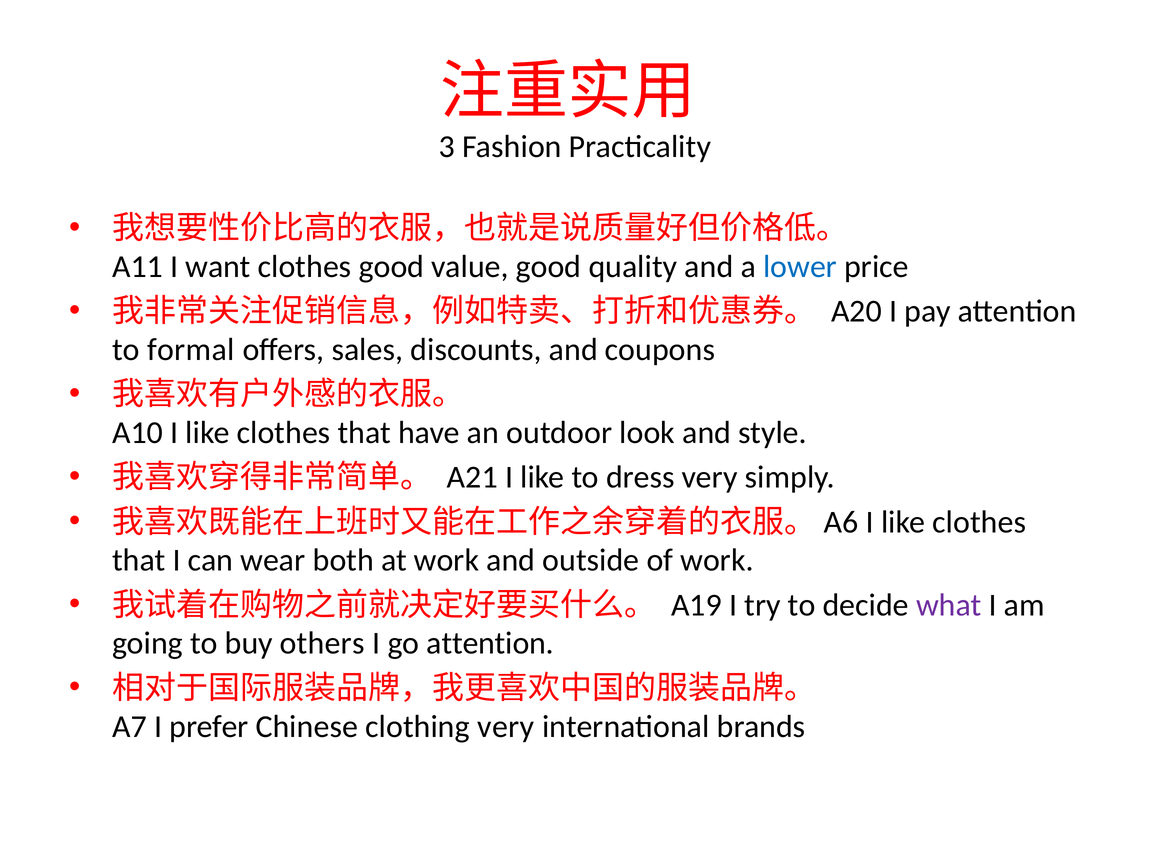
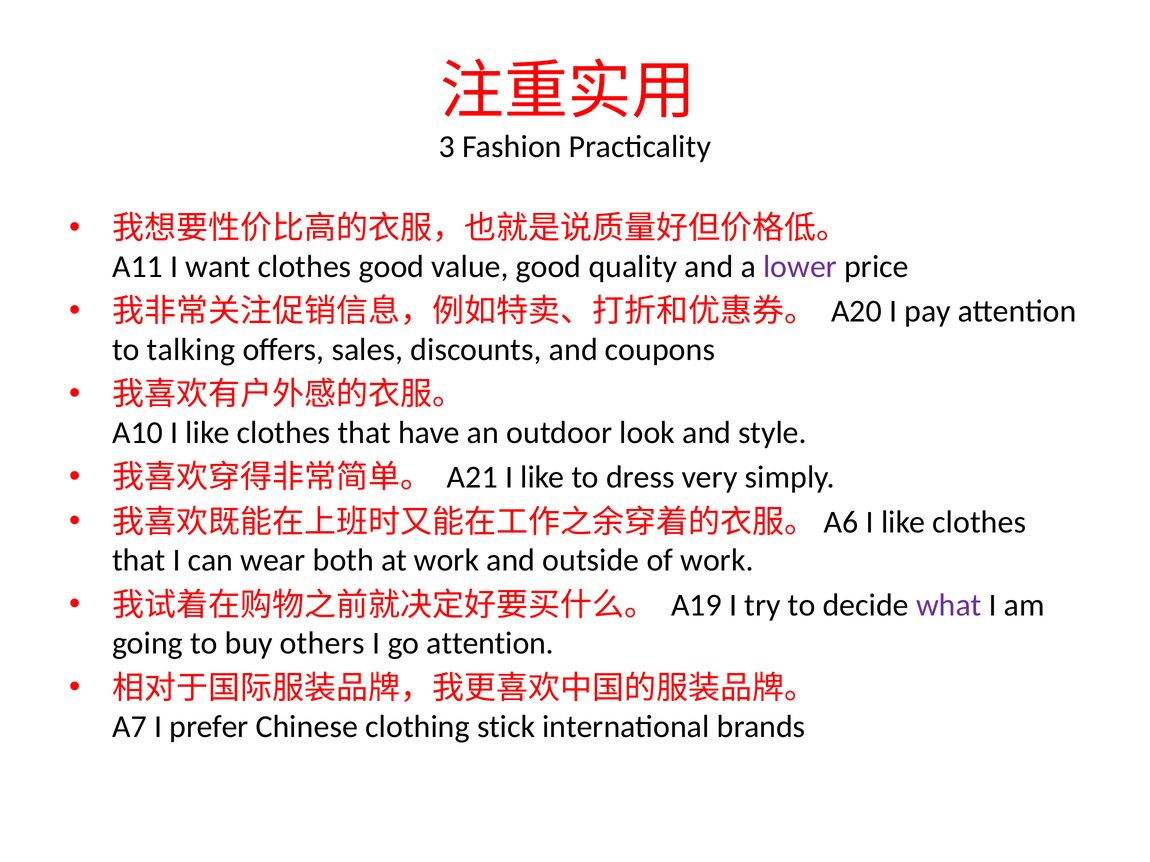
lower colour: blue -> purple
formal: formal -> talking
clothing very: very -> stick
